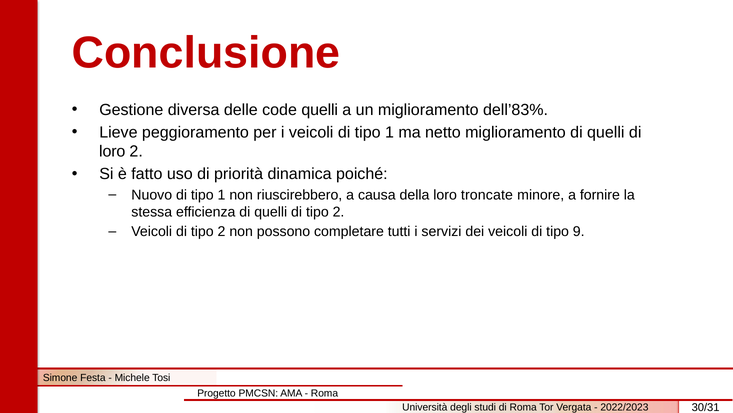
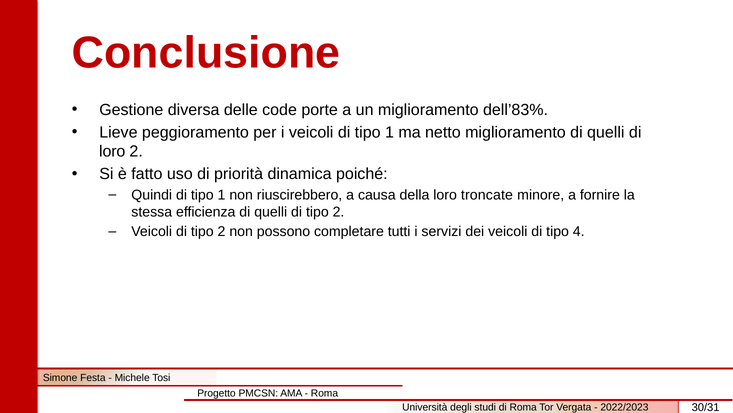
code quelli: quelli -> porte
Nuovo: Nuovo -> Quindi
9: 9 -> 4
